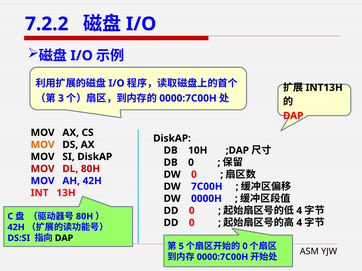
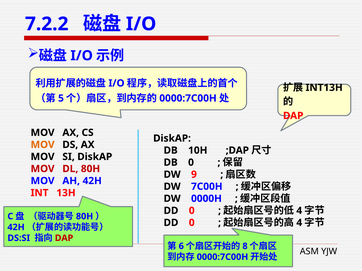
3: 3 -> 5
DW 0: 0 -> 9
DAP at (64, 238) colour: black -> red
5: 5 -> 6
0 at (245, 247): 0 -> 8
